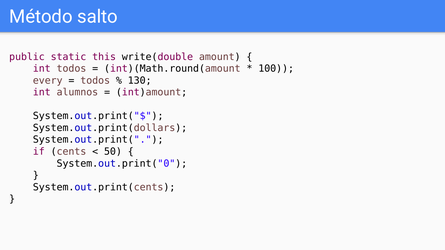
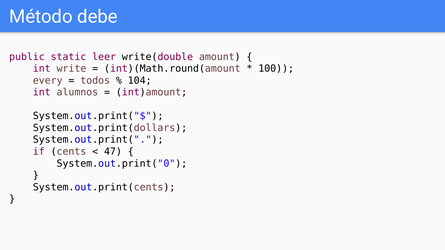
salto: salto -> debe
this: this -> leer
int todos: todos -> write
130: 130 -> 104
50: 50 -> 47
